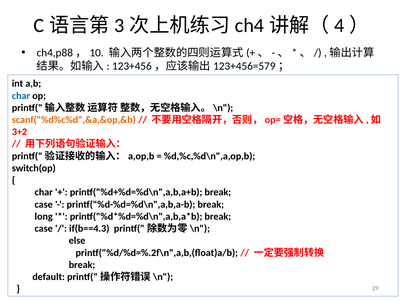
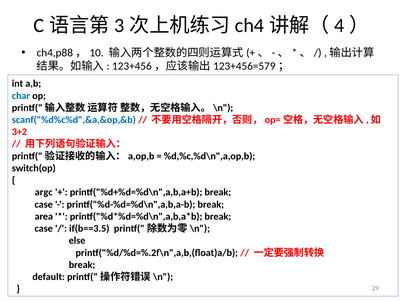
scanf("%d%c%d",&a,&op,&b colour: orange -> blue
char at (44, 192): char -> argc
long: long -> area
if(b==4.3: if(b==4.3 -> if(b==3.5
